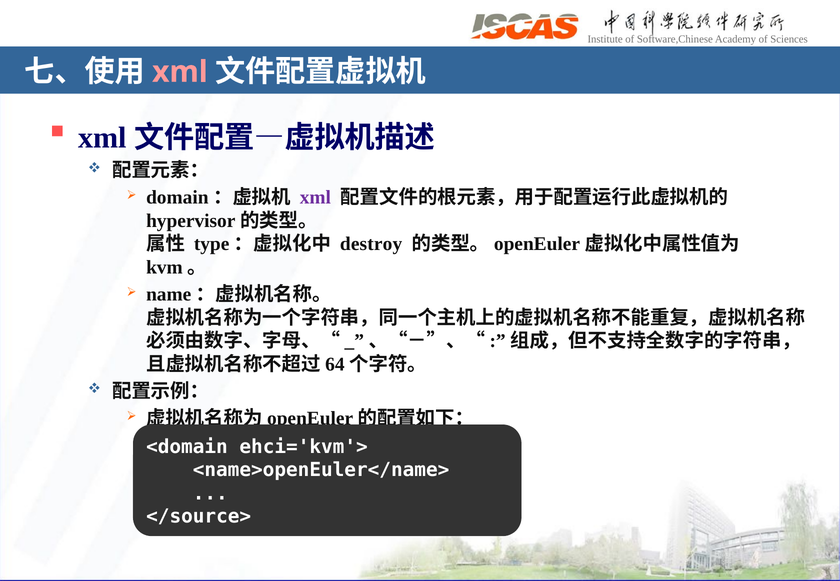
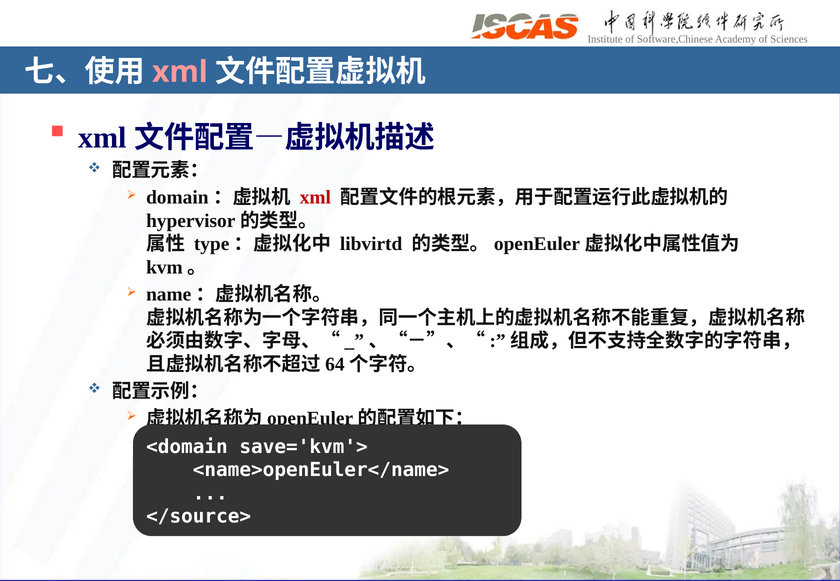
xml at (315, 198) colour: purple -> red
destroy: destroy -> libvirtd
ehci='kvm'>: ehci='kvm'> -> save='kvm'>
